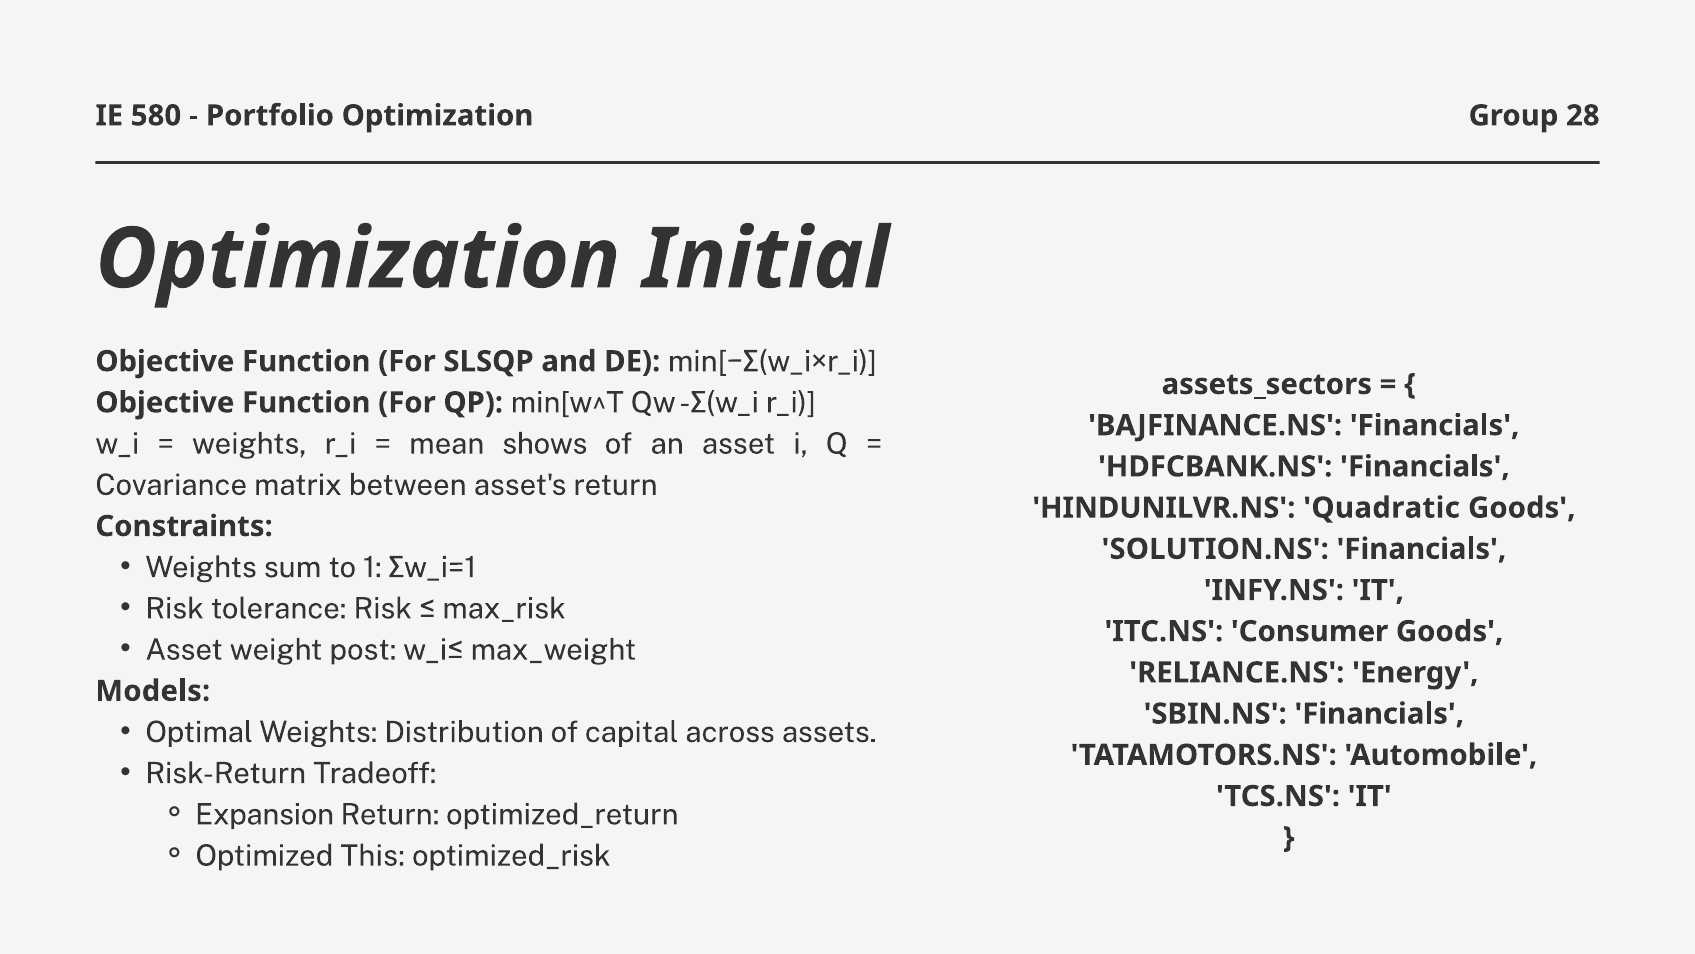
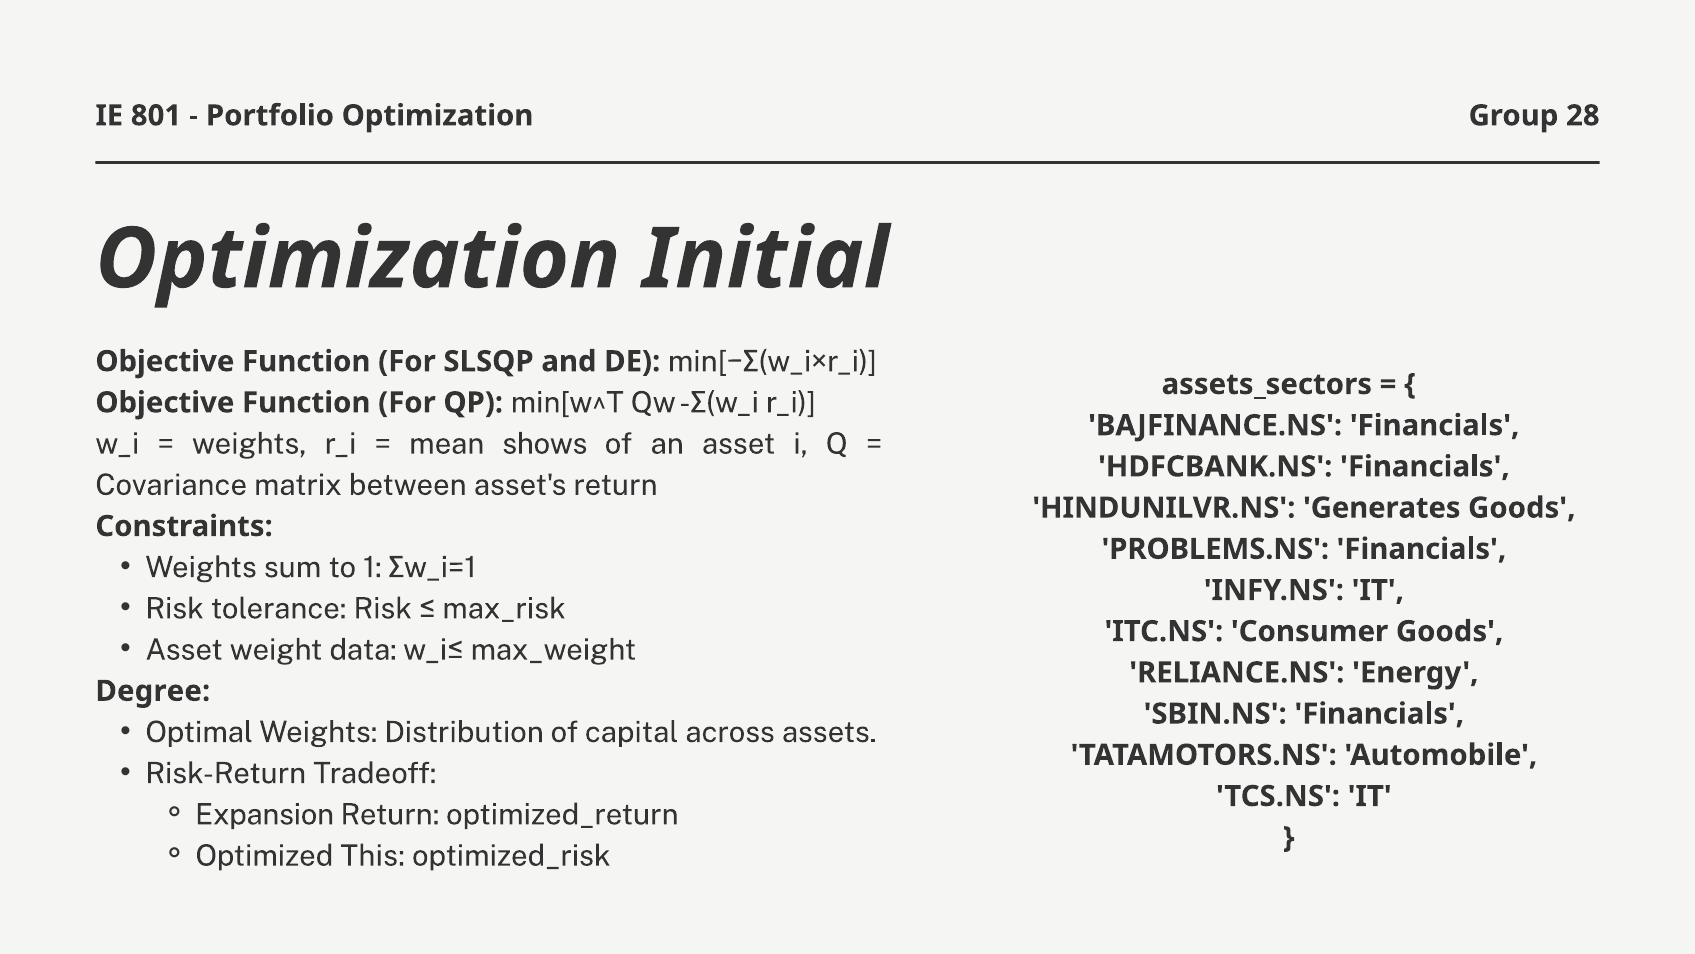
580: 580 -> 801
Quadratic: Quadratic -> Generates
SOLUTION.NS: SOLUTION.NS -> PROBLEMS.NS
post: post -> data
Models: Models -> Degree
